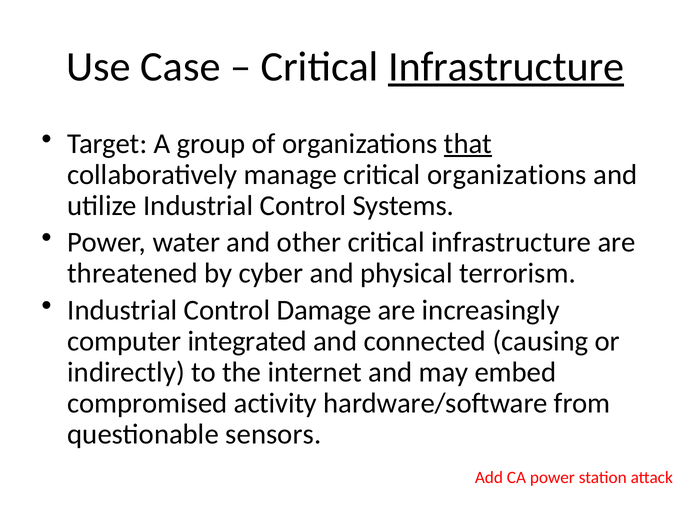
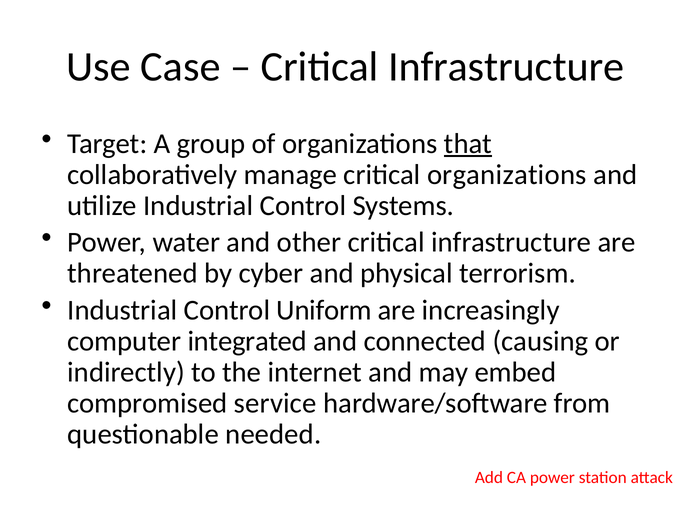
Infrastructure at (506, 67) underline: present -> none
Damage: Damage -> Uniform
activity: activity -> service
sensors: sensors -> needed
